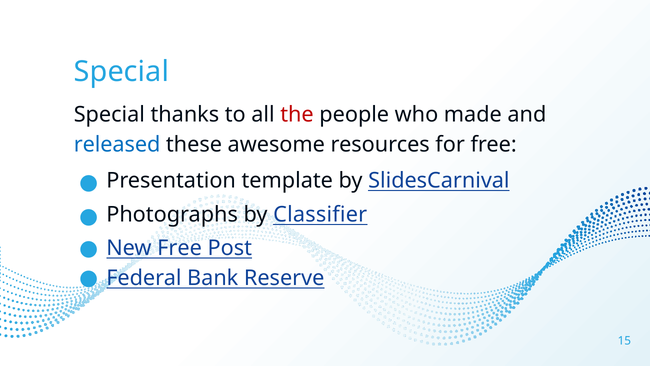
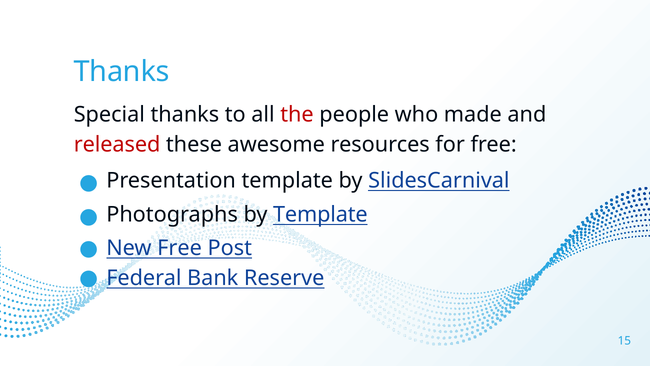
Special at (121, 72): Special -> Thanks
released colour: blue -> red
by Classifier: Classifier -> Template
